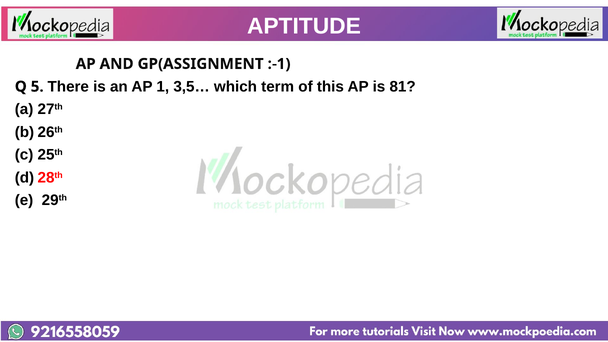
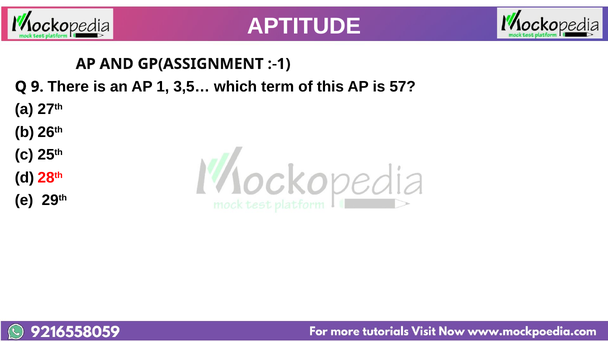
5: 5 -> 9
81: 81 -> 57
